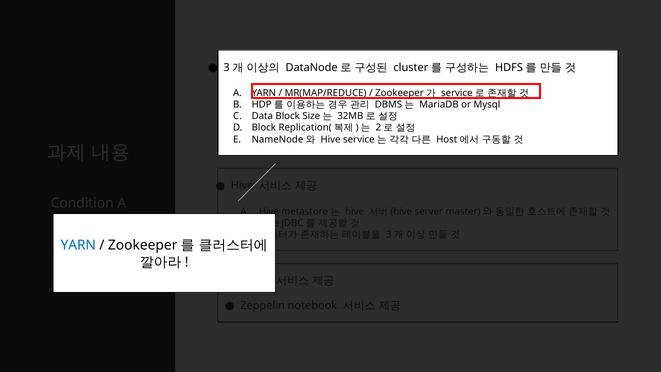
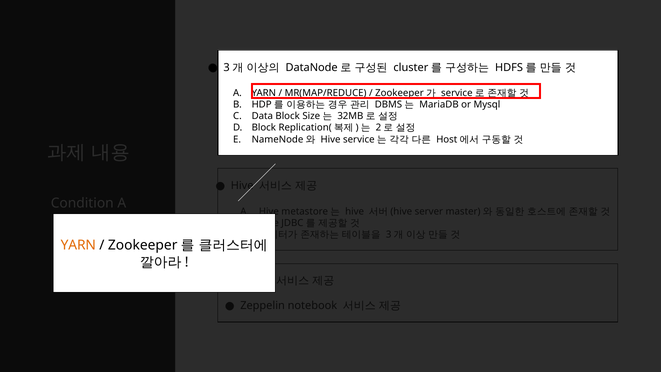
YARN at (78, 245) colour: blue -> orange
